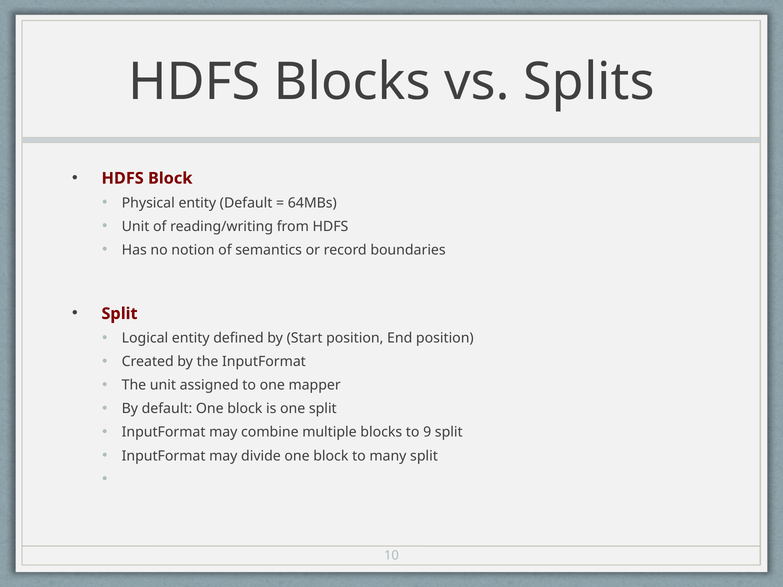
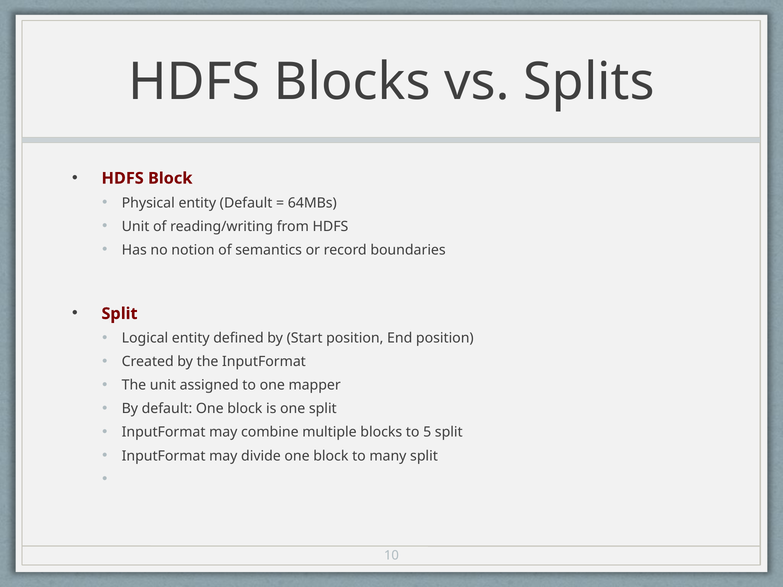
9: 9 -> 5
